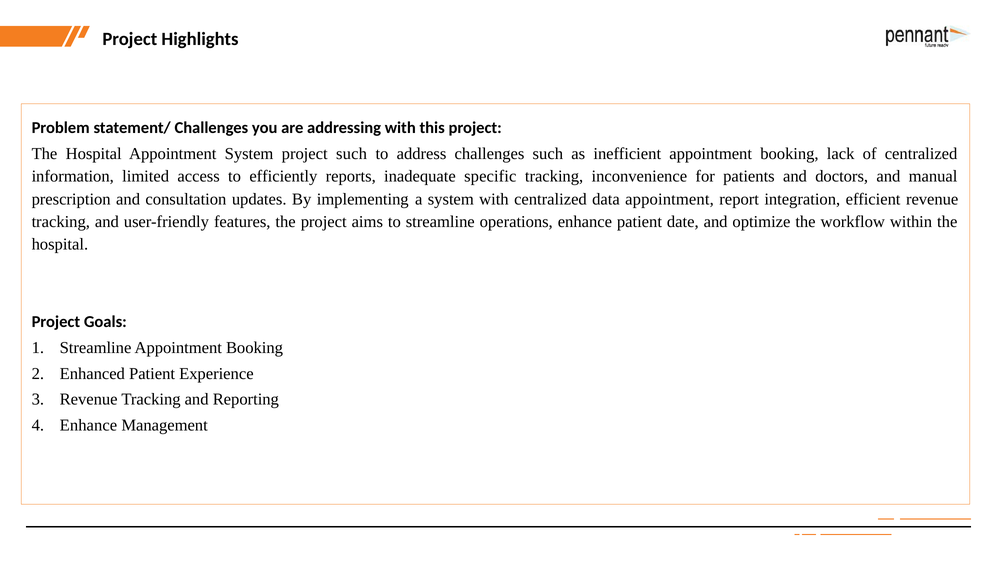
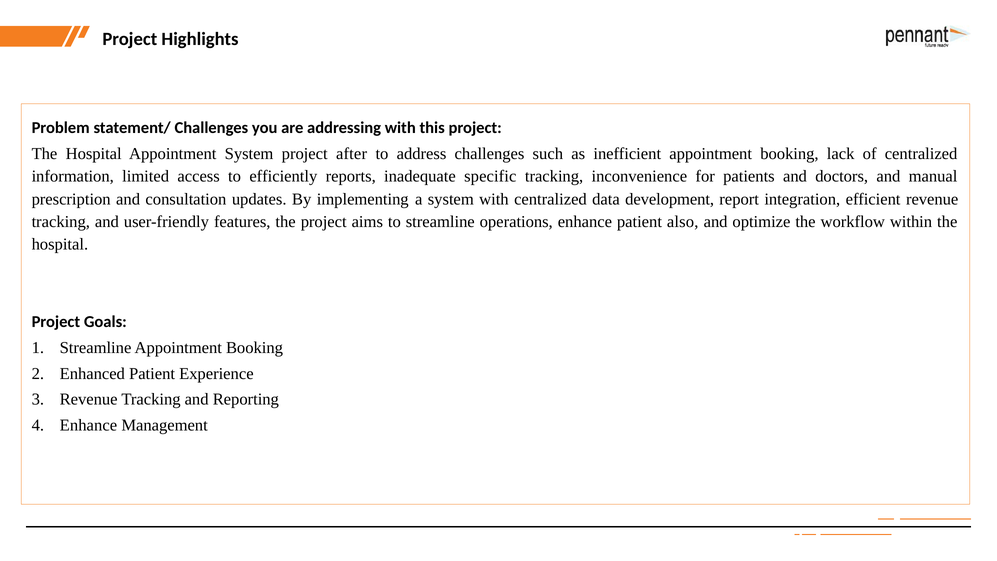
project such: such -> after
data appointment: appointment -> development
date: date -> also
